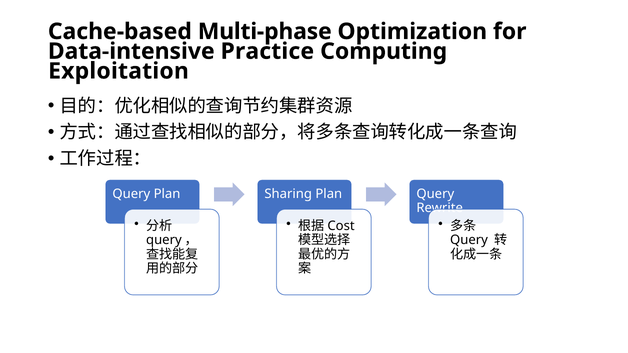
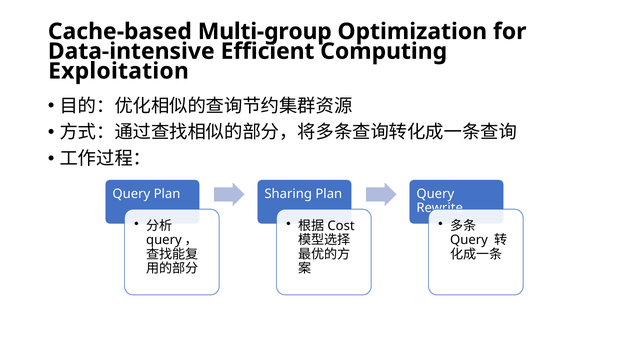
Multi-phase: Multi-phase -> Multi-group
Practice: Practice -> Efficient
